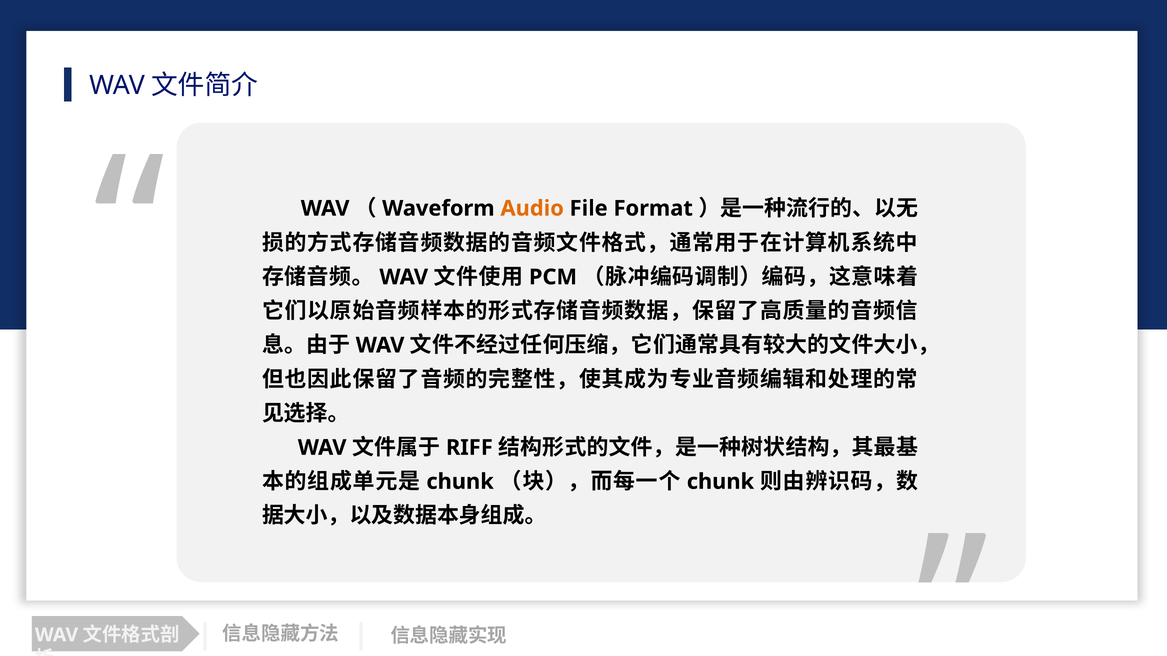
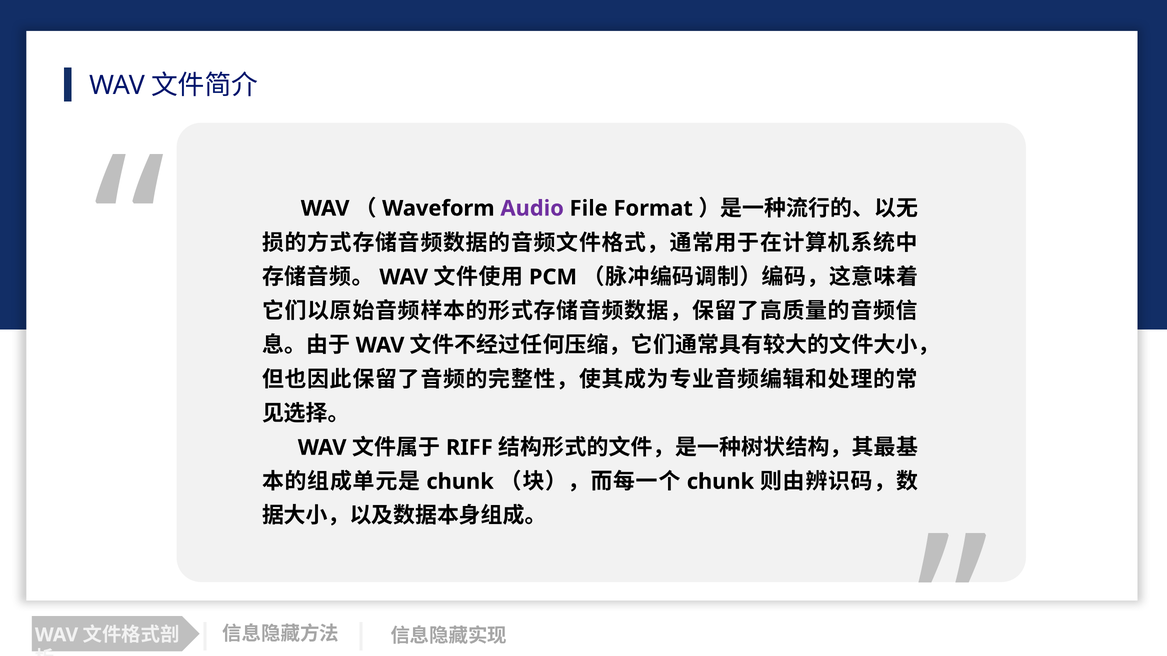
Audio colour: orange -> purple
